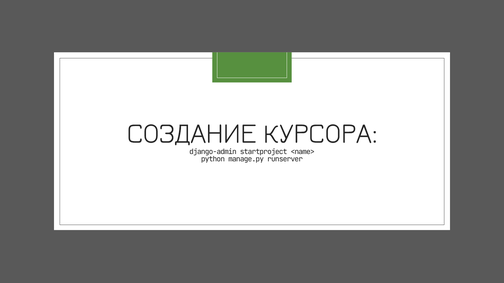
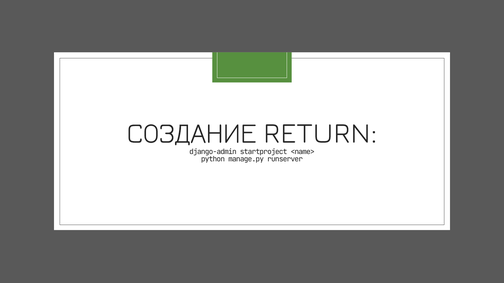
КУРСОРА: КУРСОРА -> RETURN
